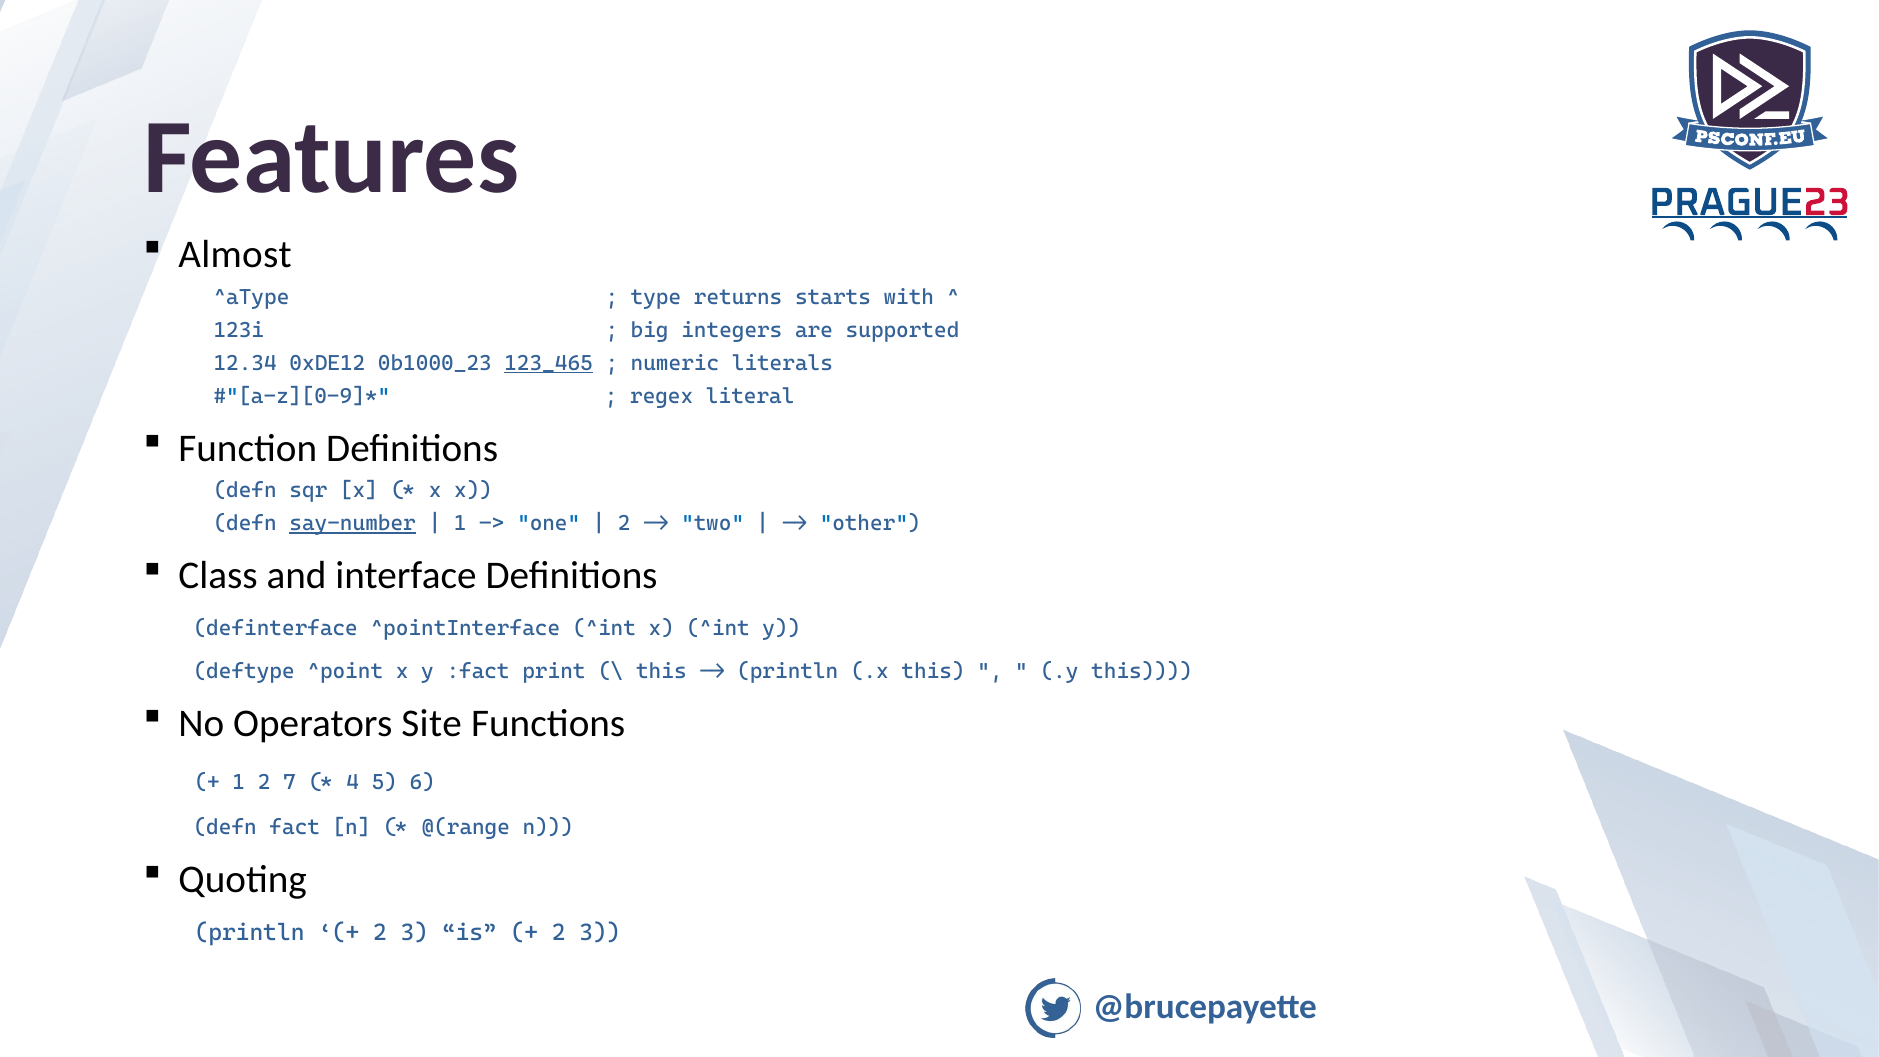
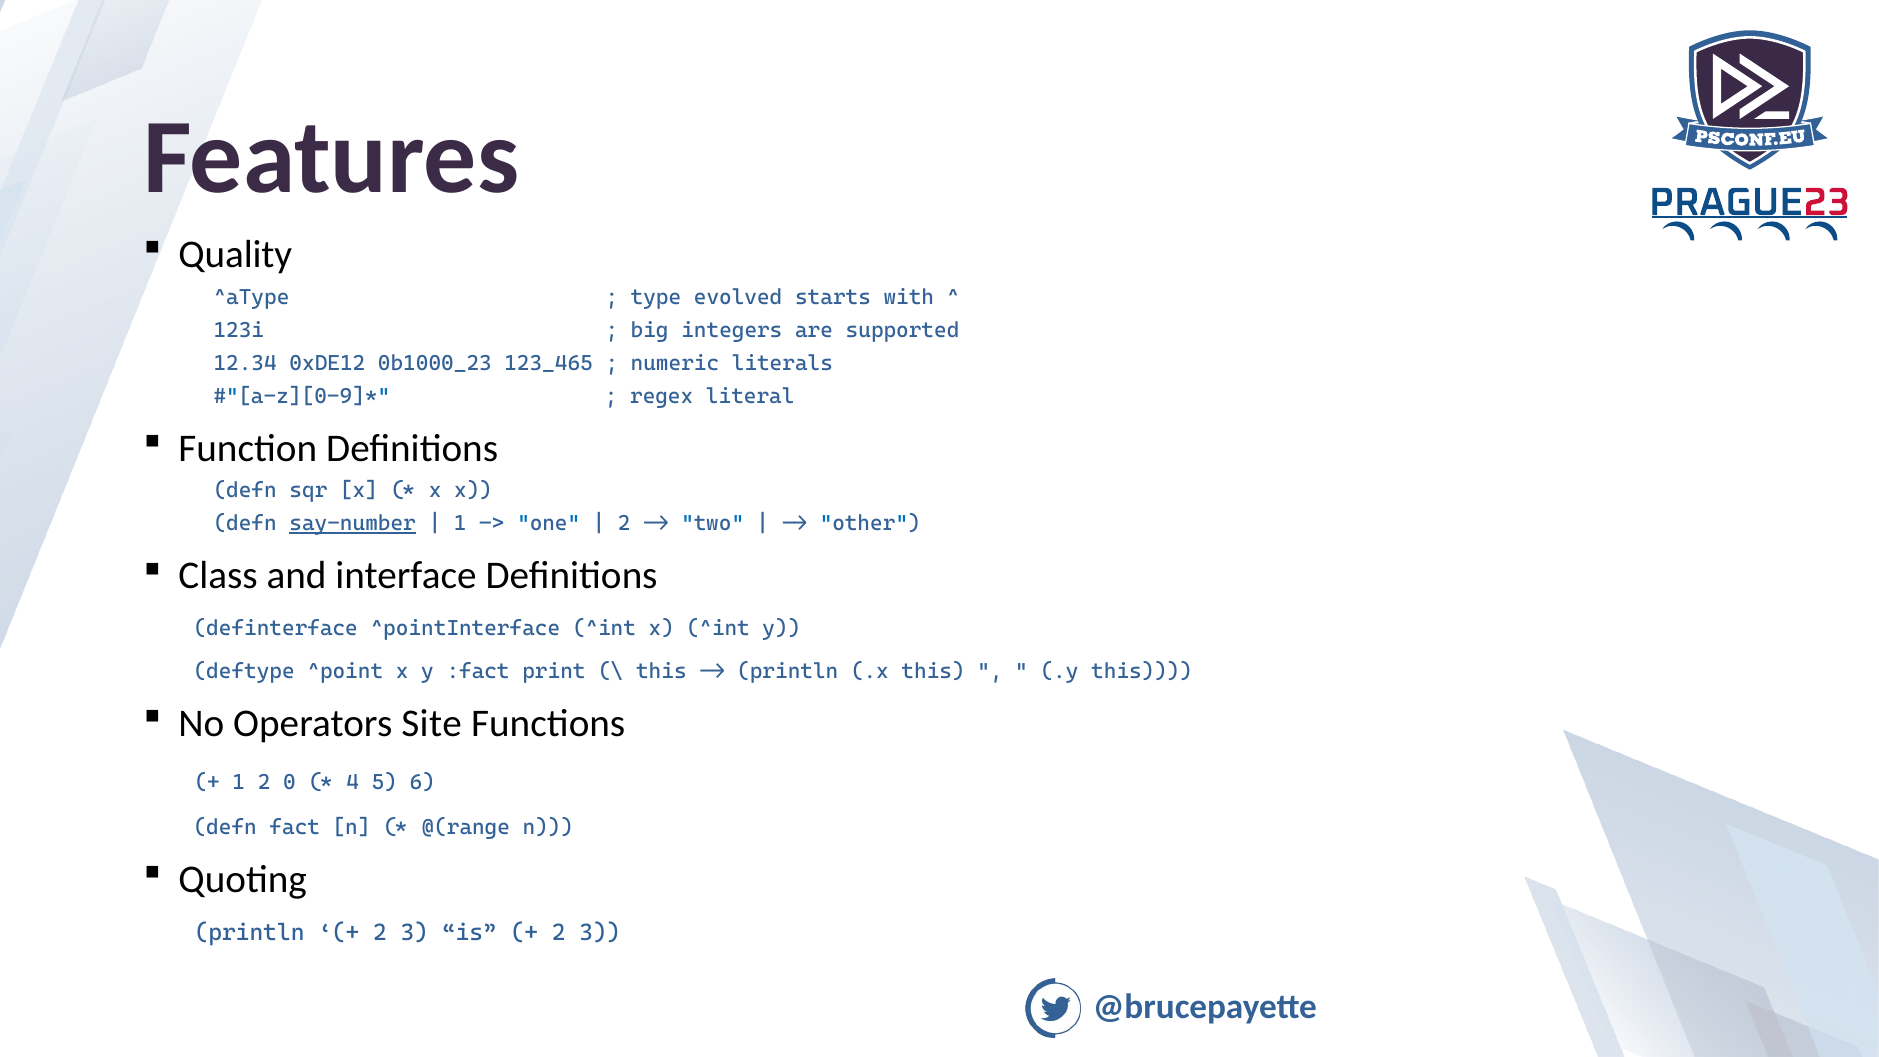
Almost: Almost -> Quality
returns: returns -> evolved
123_465 underline: present -> none
7: 7 -> 0
